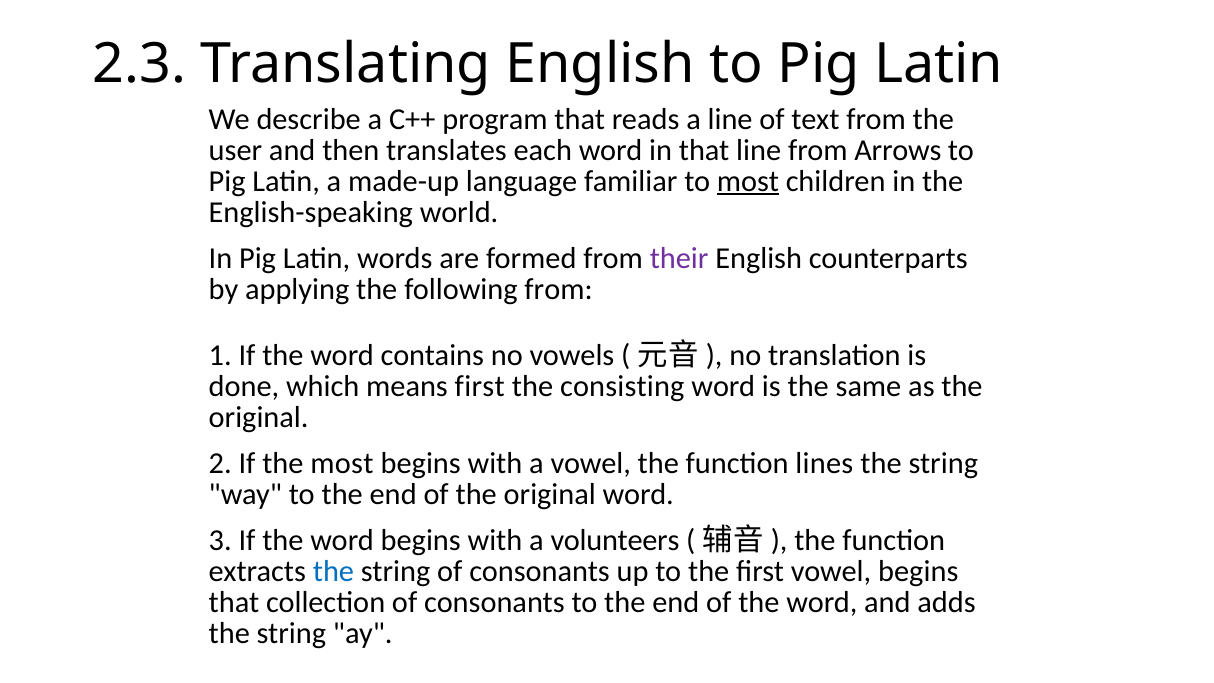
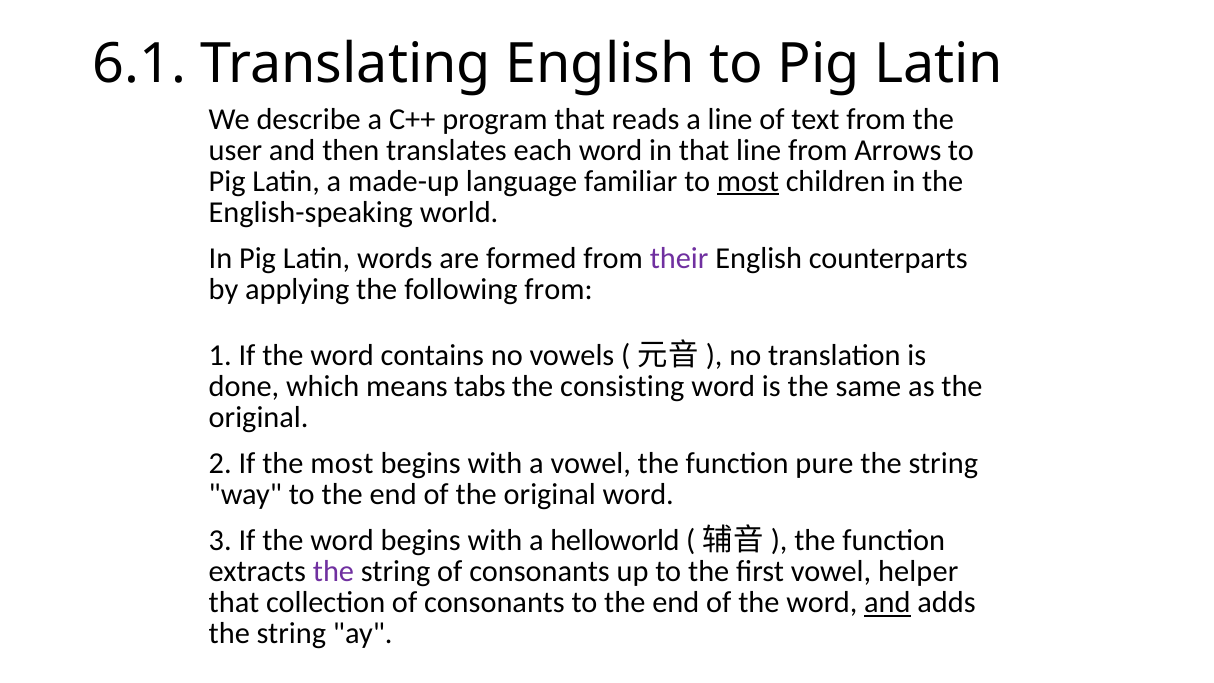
2.3: 2.3 -> 6.1
means first: first -> tabs
lines: lines -> pure
volunteers: volunteers -> helloworld
the at (334, 572) colour: blue -> purple
vowel begins: begins -> helper
and at (887, 603) underline: none -> present
